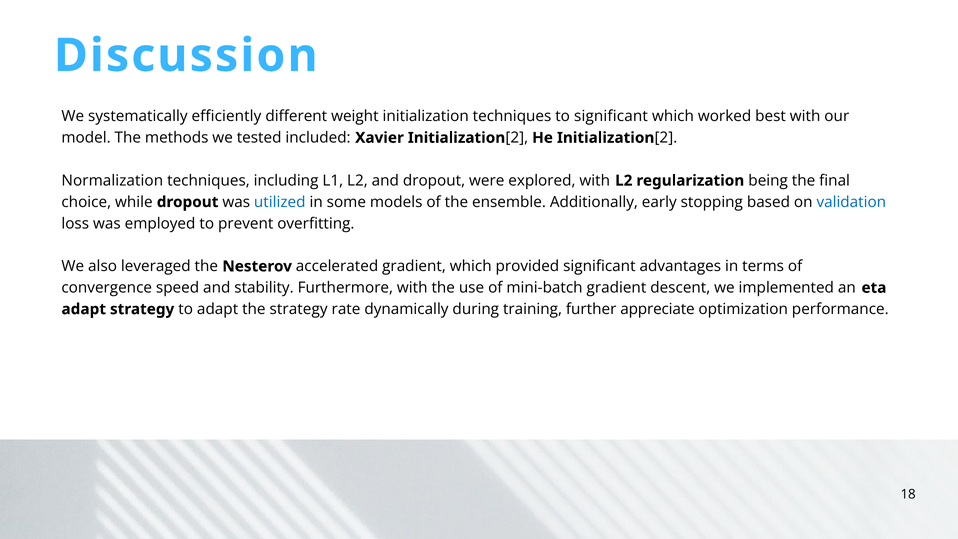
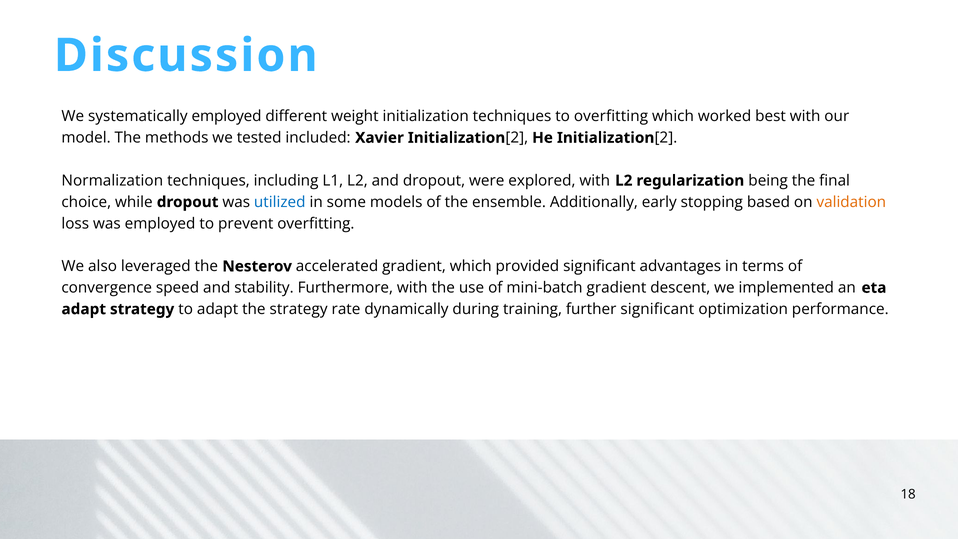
systematically efficiently: efficiently -> employed
to significant: significant -> overfitting
validation colour: blue -> orange
further appreciate: appreciate -> significant
